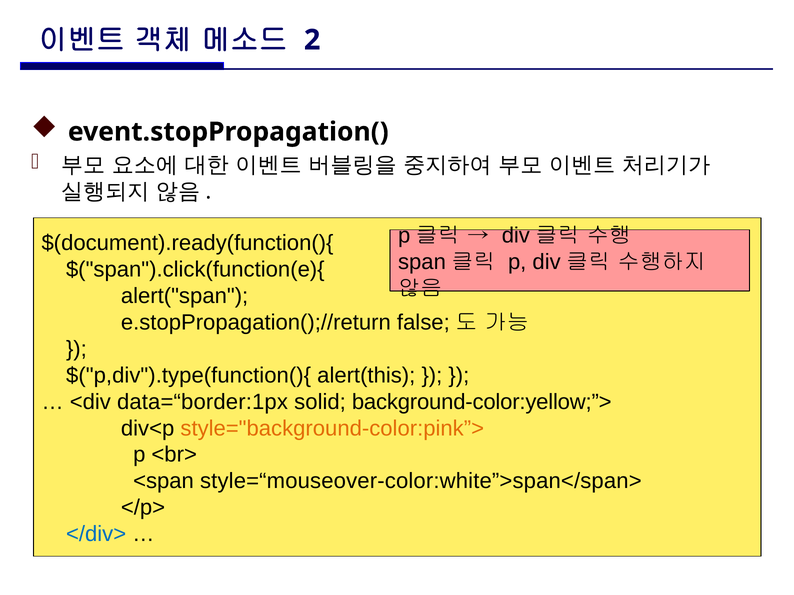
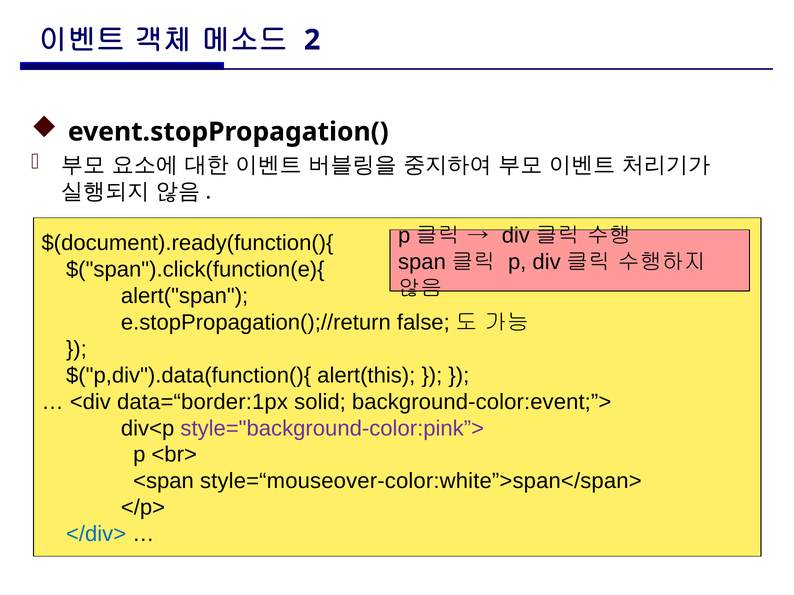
$("p,div").type(function(){: $("p,div").type(function(){ -> $("p,div").data(function(){
background-color:yellow;”>: background-color:yellow;”> -> background-color:event;”>
style="background-color:pink”> colour: orange -> purple
